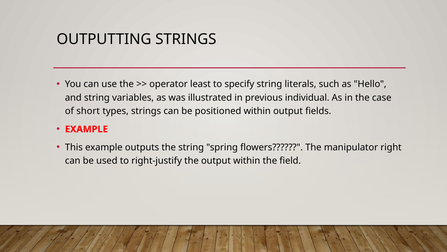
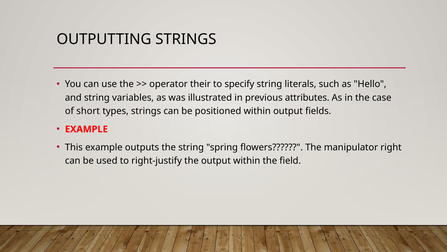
least: least -> their
individual: individual -> attributes
